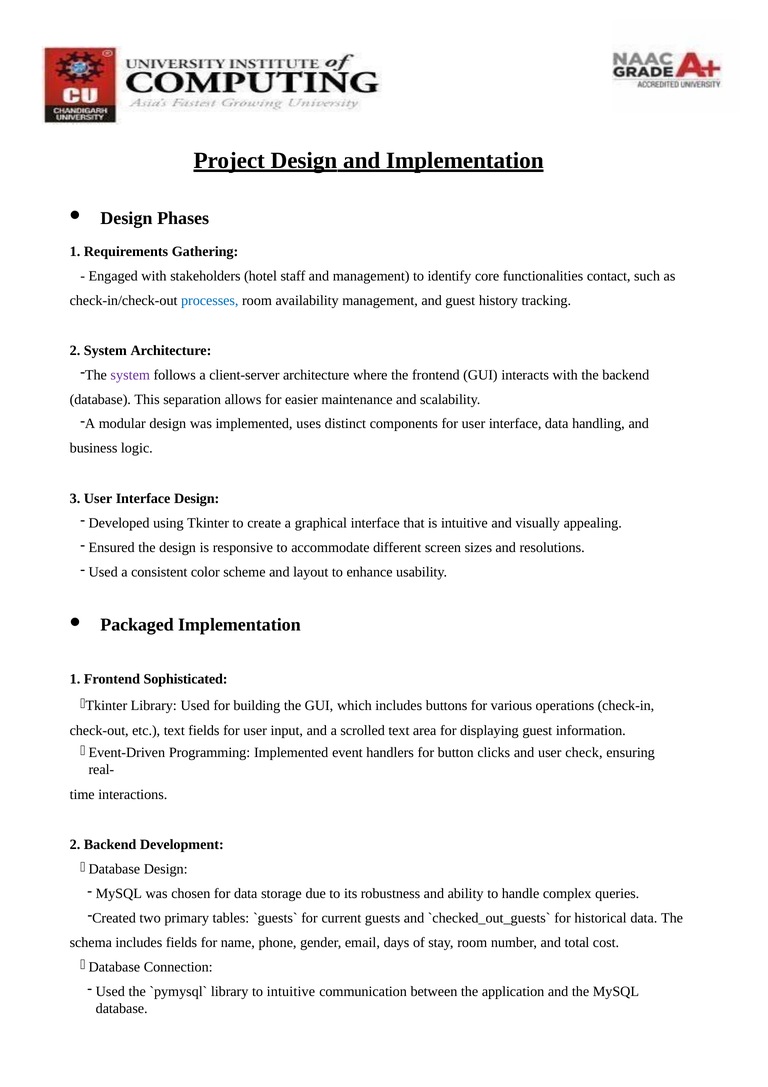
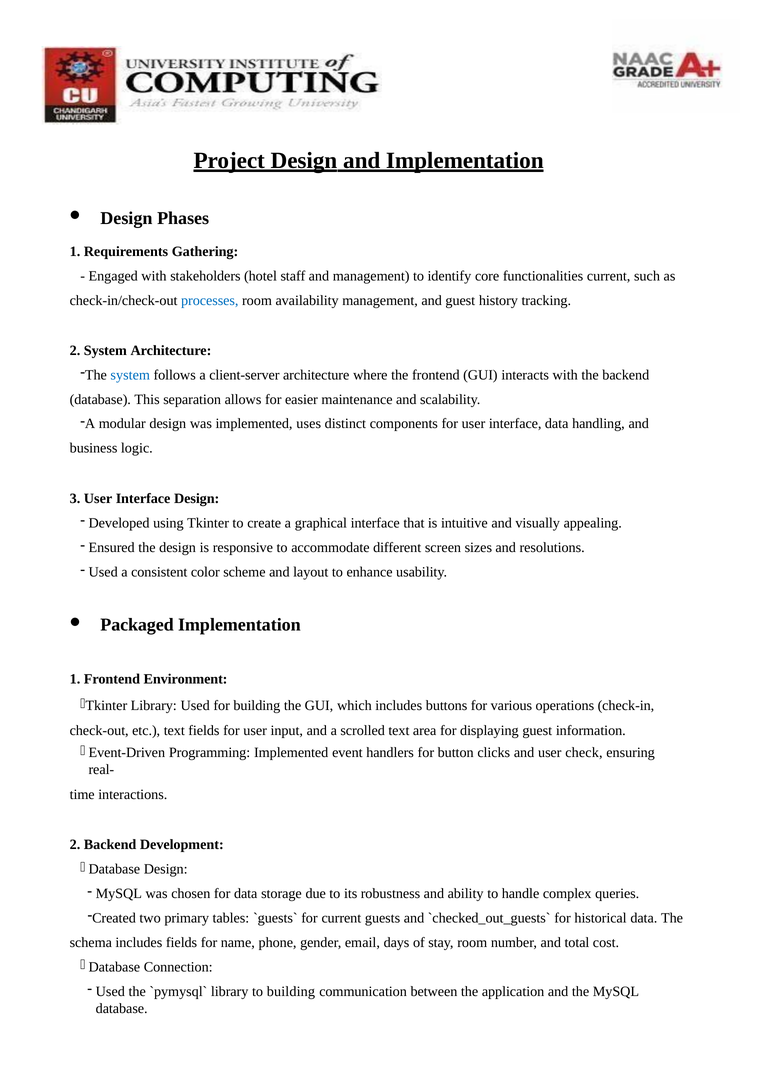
functionalities contact: contact -> current
system at (130, 375) colour: purple -> blue
Sophisticated: Sophisticated -> Environment
to intuitive: intuitive -> building
